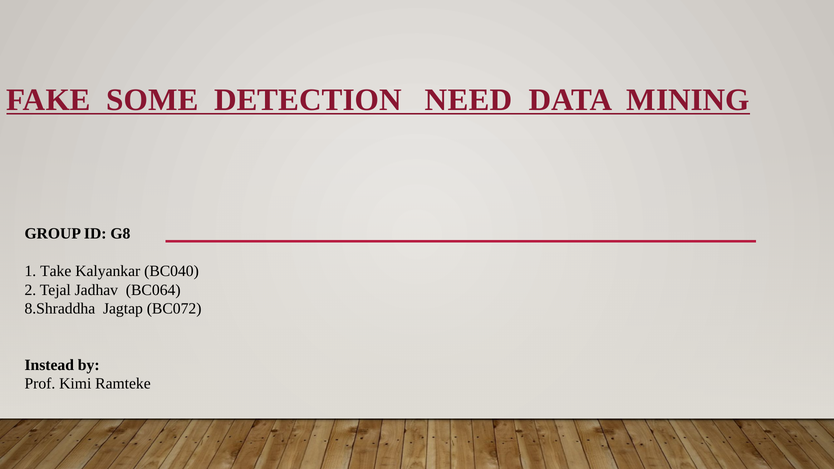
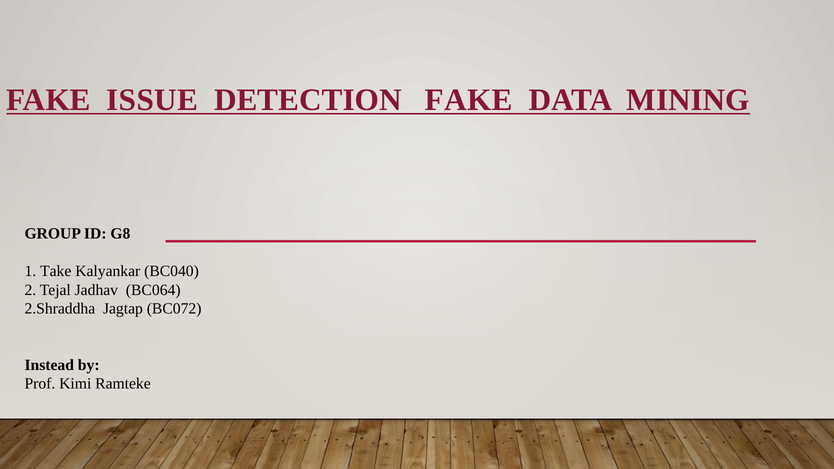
SOME: SOME -> ISSUE
DETECTION NEED: NEED -> FAKE
8.Shraddha: 8.Shraddha -> 2.Shraddha
